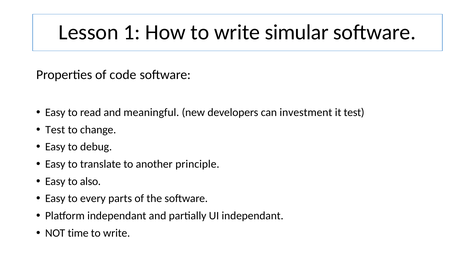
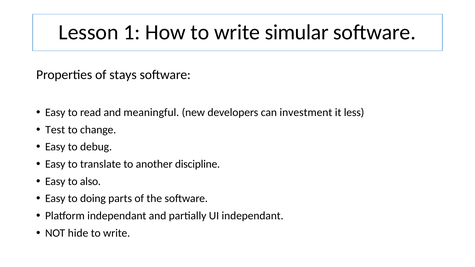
code: code -> stays
it test: test -> less
principle: principle -> discipline
every: every -> doing
time: time -> hide
